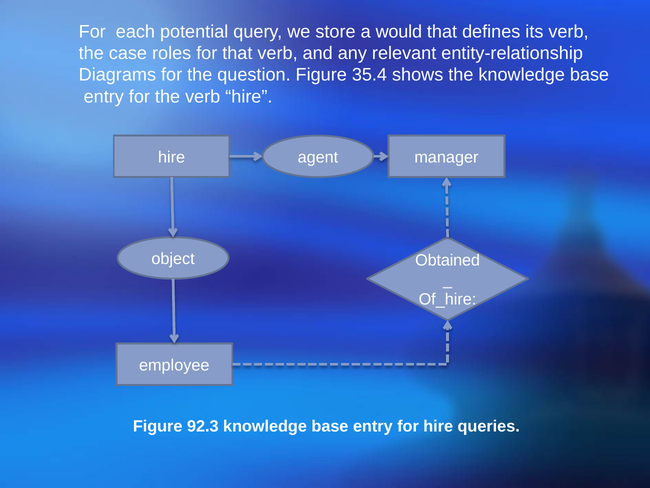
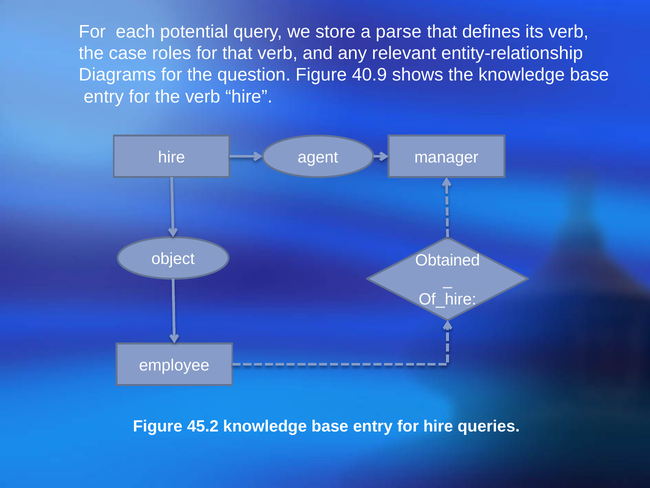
would: would -> parse
35.4: 35.4 -> 40.9
92.3: 92.3 -> 45.2
